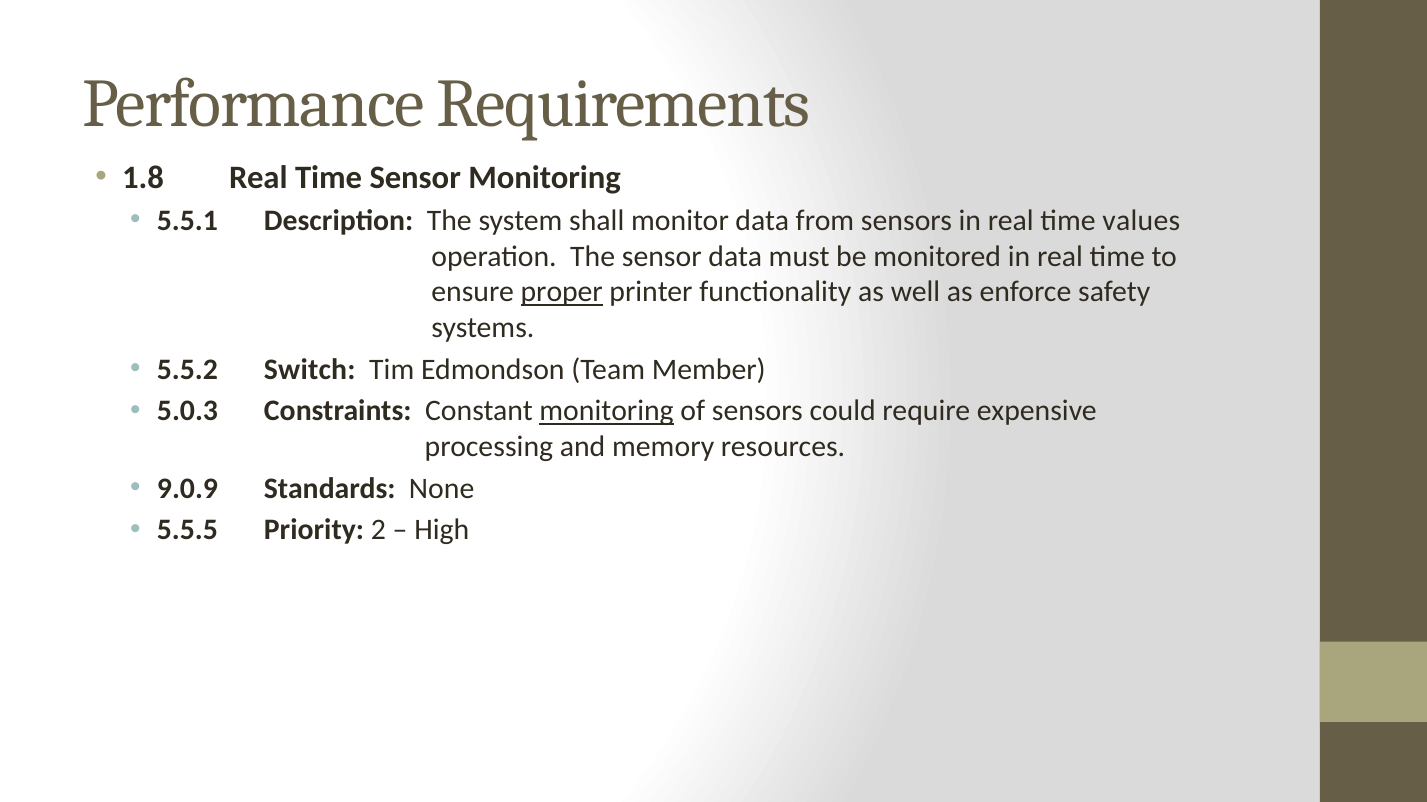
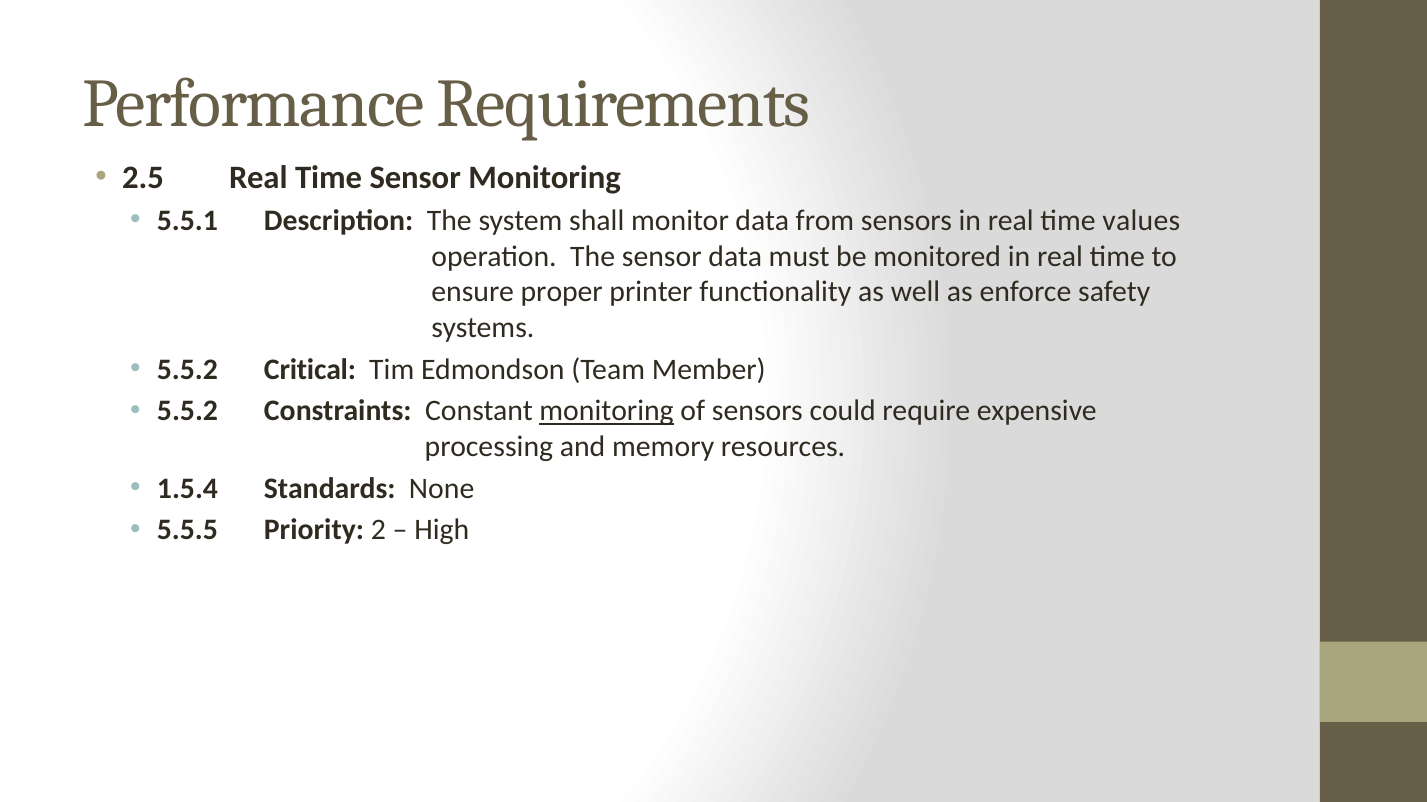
1.8: 1.8 -> 2.5
proper underline: present -> none
Switch: Switch -> Critical
5.0.3 at (187, 411): 5.0.3 -> 5.5.2
9.0.9: 9.0.9 -> 1.5.4
